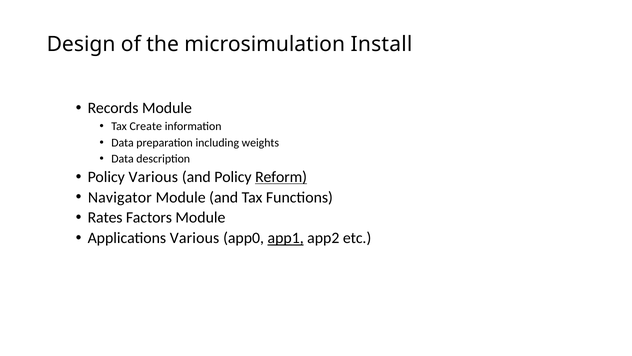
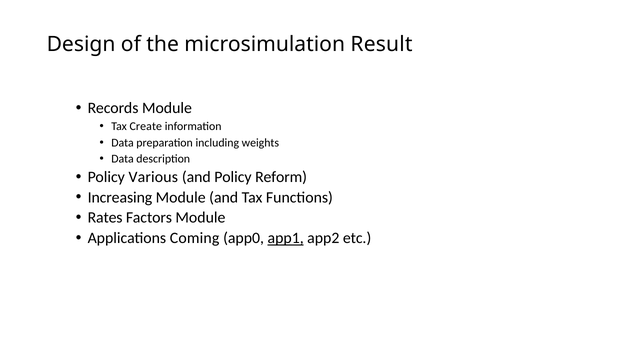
Install: Install -> Result
Reform underline: present -> none
Navigator: Navigator -> Increasing
Applications Various: Various -> Coming
